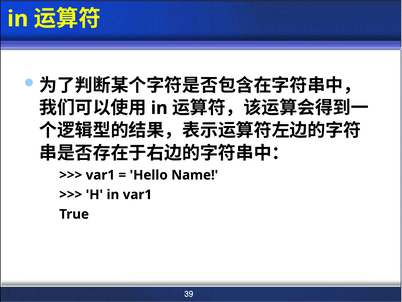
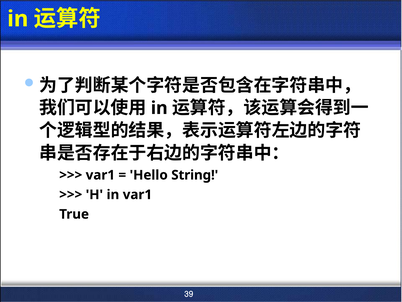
Name: Name -> String
